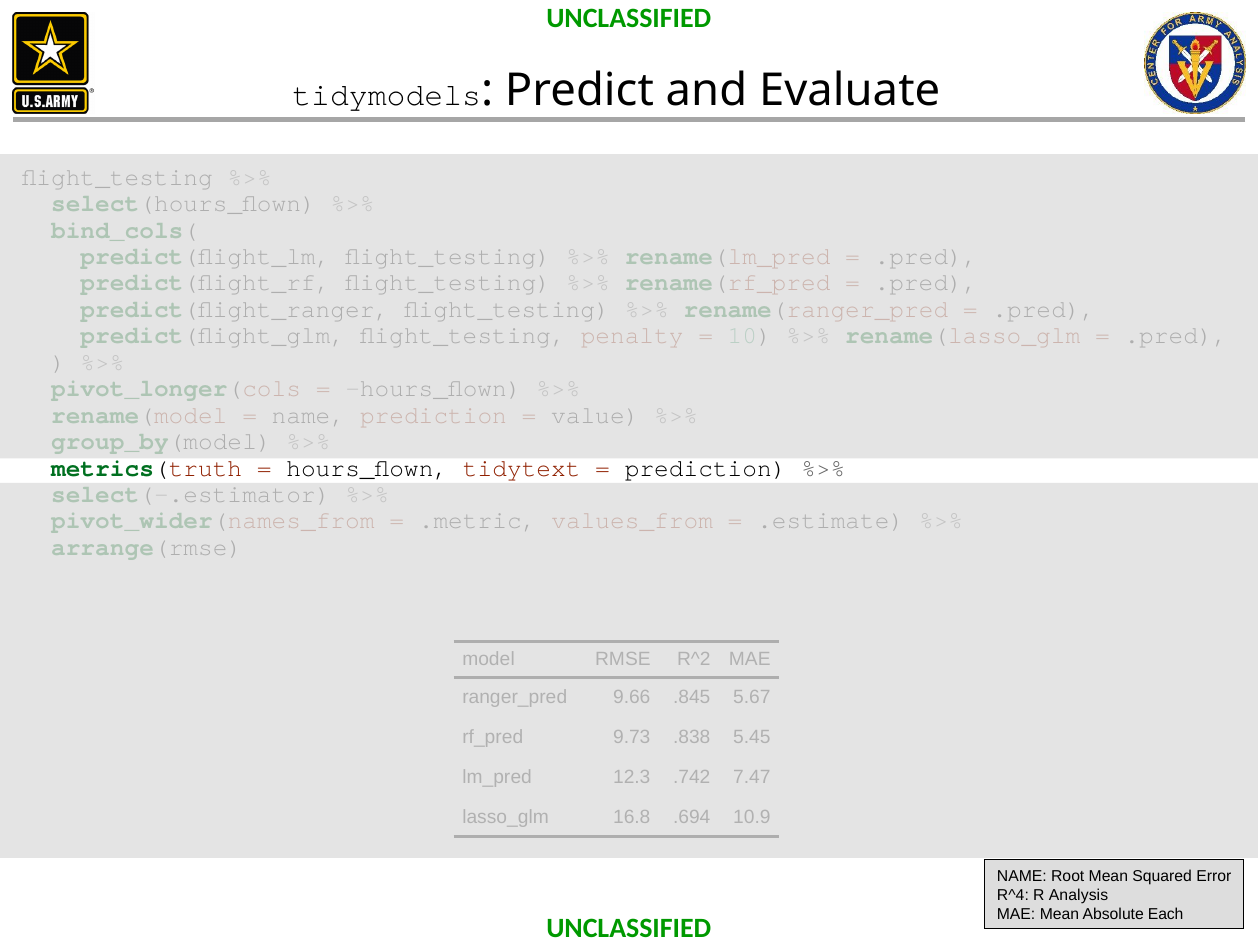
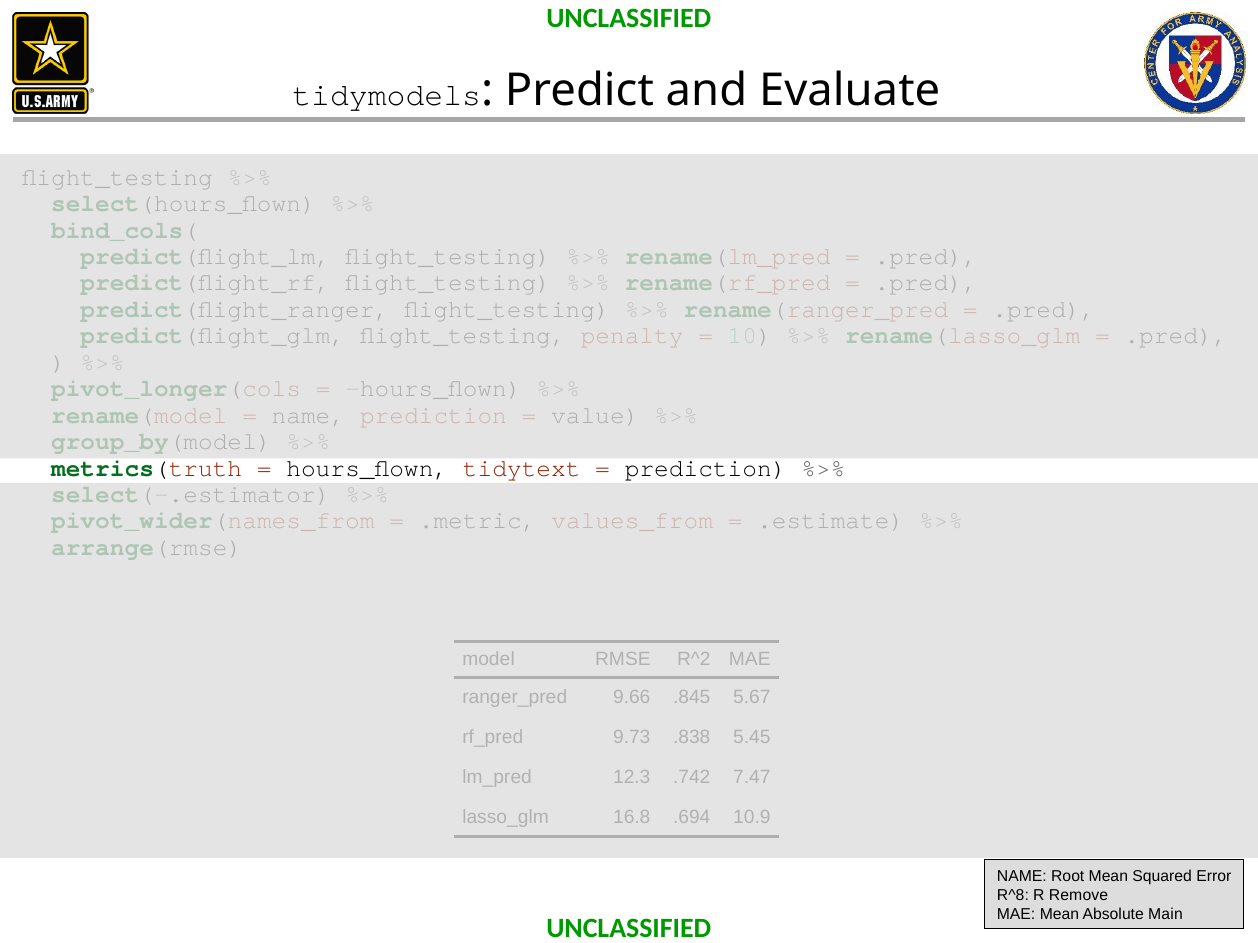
R^4: R^4 -> R^8
Analysis: Analysis -> Remove
Each: Each -> Main
